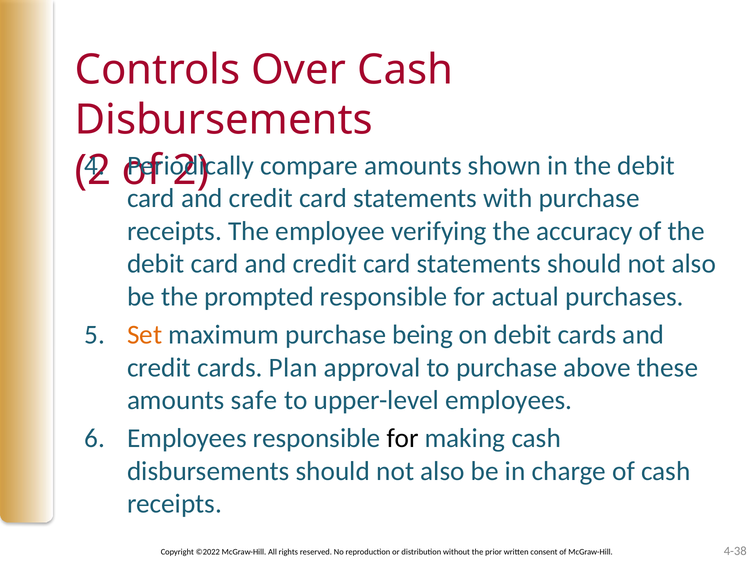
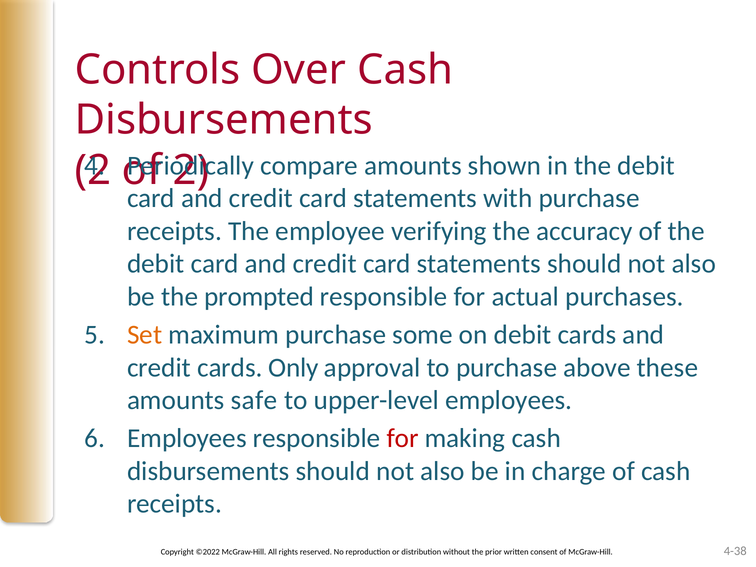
being: being -> some
Plan: Plan -> Only
for at (403, 438) colour: black -> red
